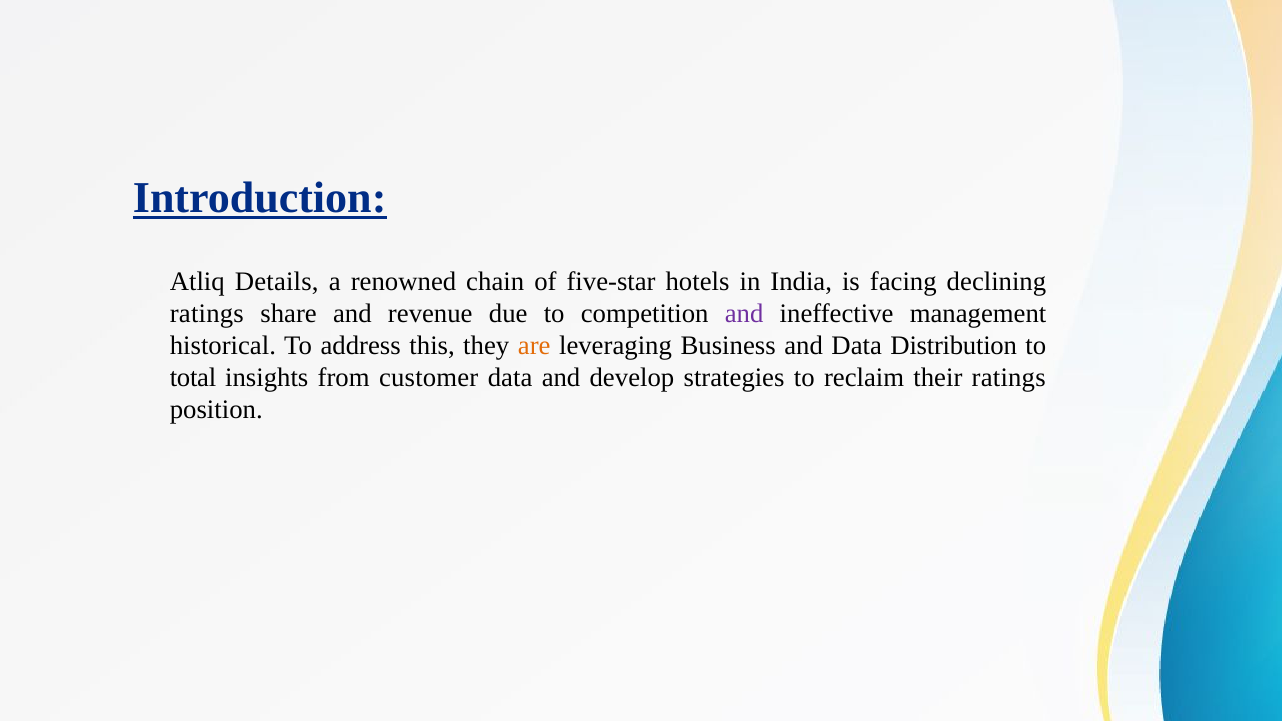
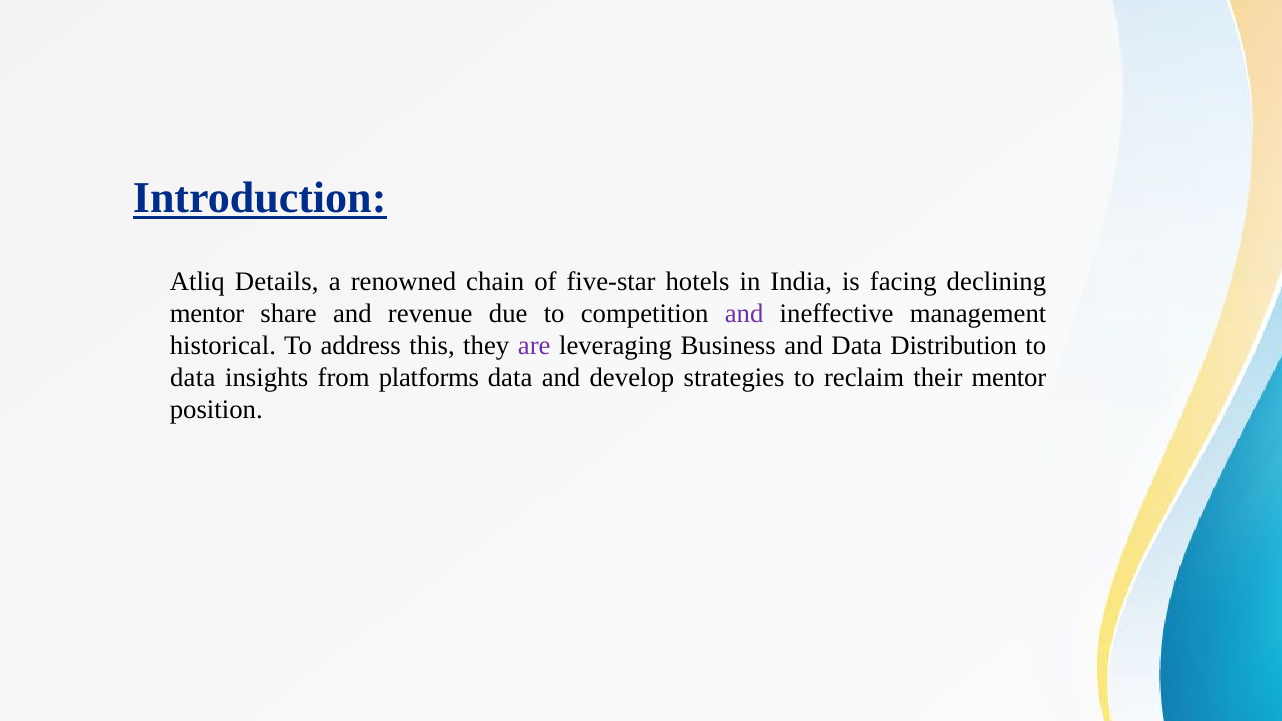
ratings at (207, 314): ratings -> mentor
are colour: orange -> purple
total at (193, 378): total -> data
customer: customer -> platforms
their ratings: ratings -> mentor
